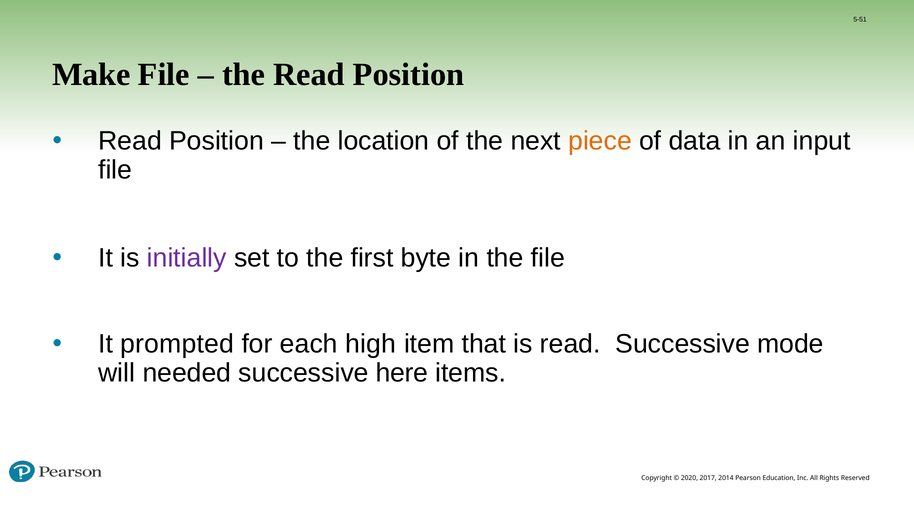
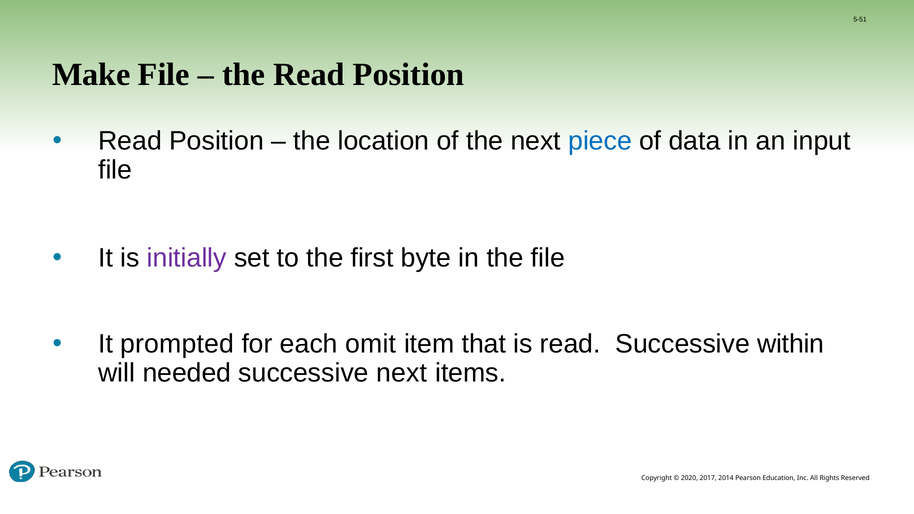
piece colour: orange -> blue
high: high -> omit
mode: mode -> within
successive here: here -> next
